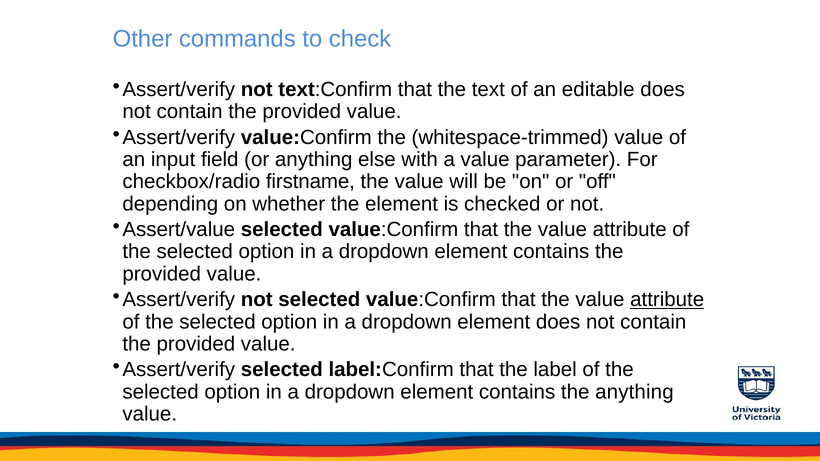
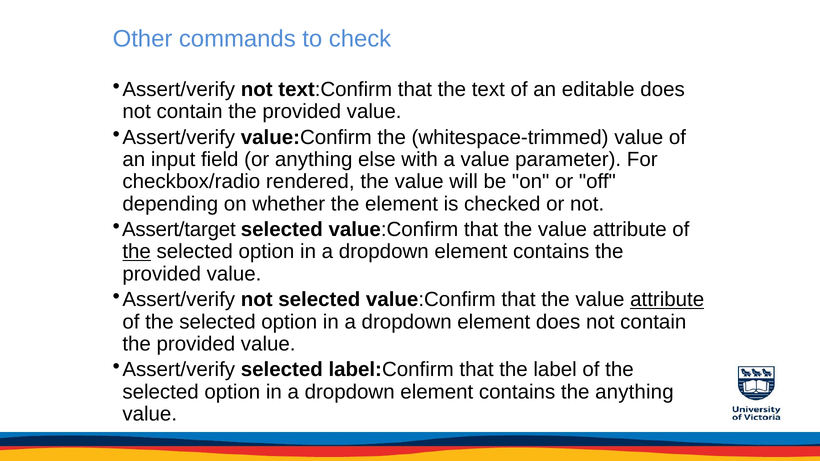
firstname: firstname -> rendered
Assert/value: Assert/value -> Assert/target
the at (137, 252) underline: none -> present
